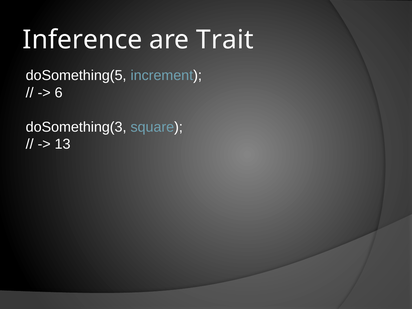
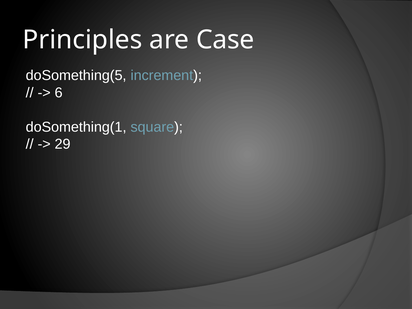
Inference: Inference -> Principles
Trait: Trait -> Case
doSomething(3: doSomething(3 -> doSomething(1
13: 13 -> 29
